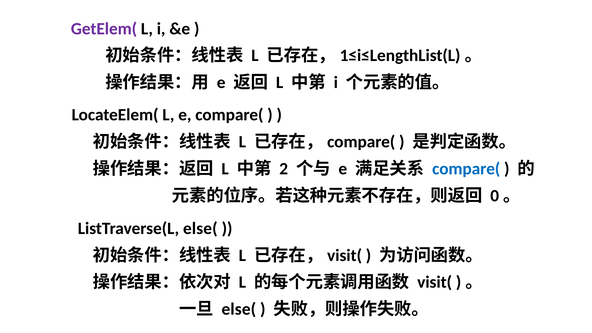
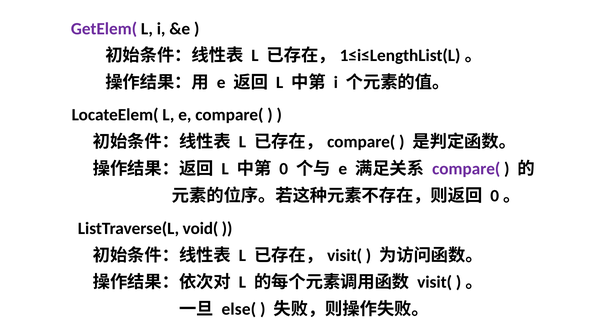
2: 2 -> 0
compare( at (466, 169) colour: blue -> purple
ListTraverse(L else(: else( -> void(
